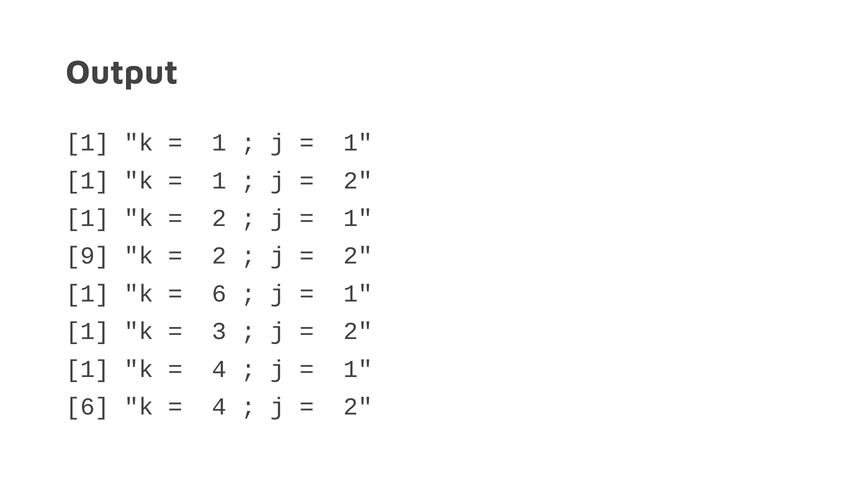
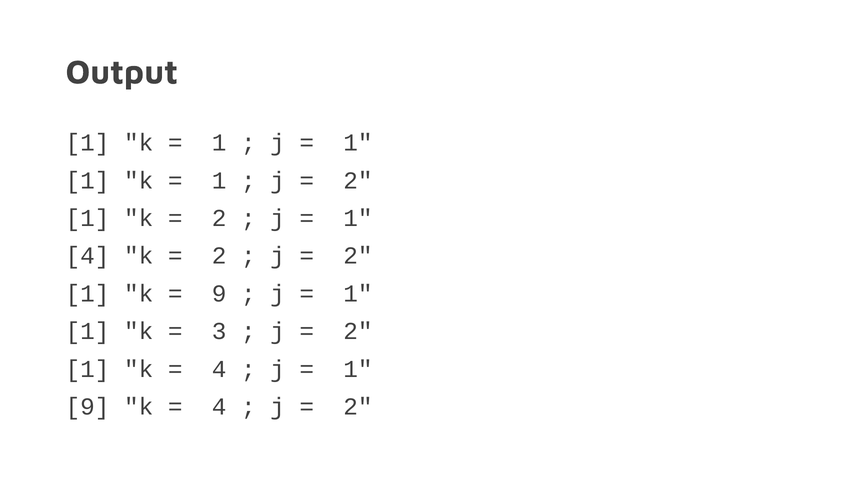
9 at (87, 256): 9 -> 4
6 at (219, 294): 6 -> 9
6 at (87, 407): 6 -> 9
